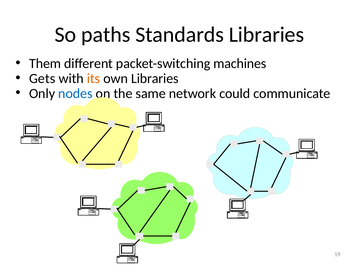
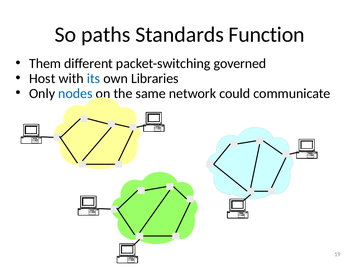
Standards Libraries: Libraries -> Function
machines: machines -> governed
Gets: Gets -> Host
its colour: orange -> blue
